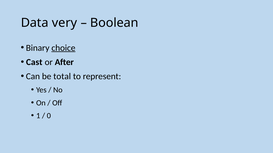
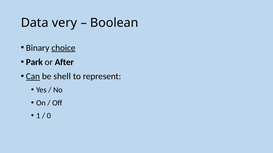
Cast: Cast -> Park
Can underline: none -> present
total: total -> shell
